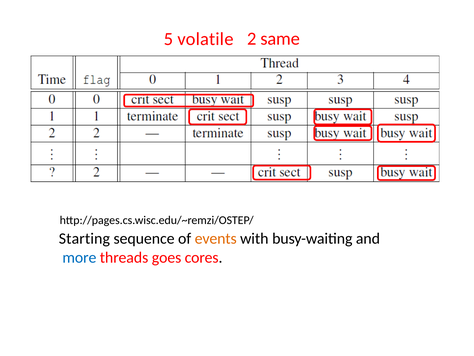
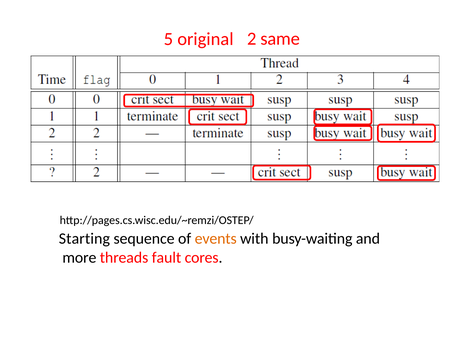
volatile: volatile -> original
more colour: blue -> black
goes: goes -> fault
